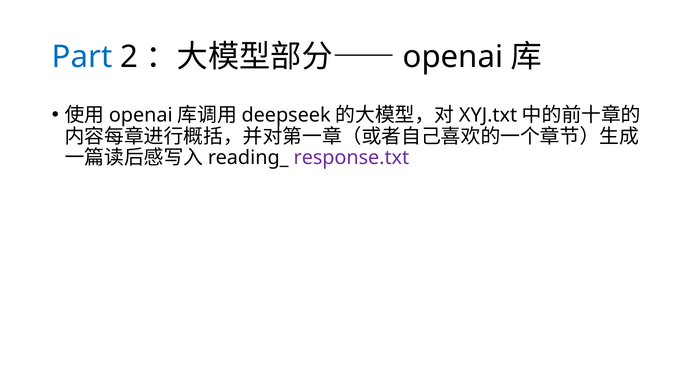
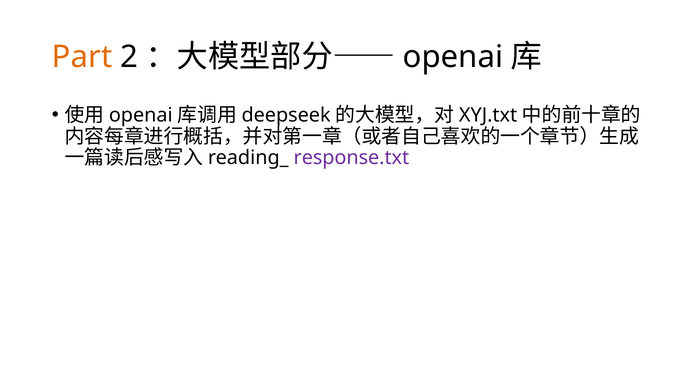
Part colour: blue -> orange
